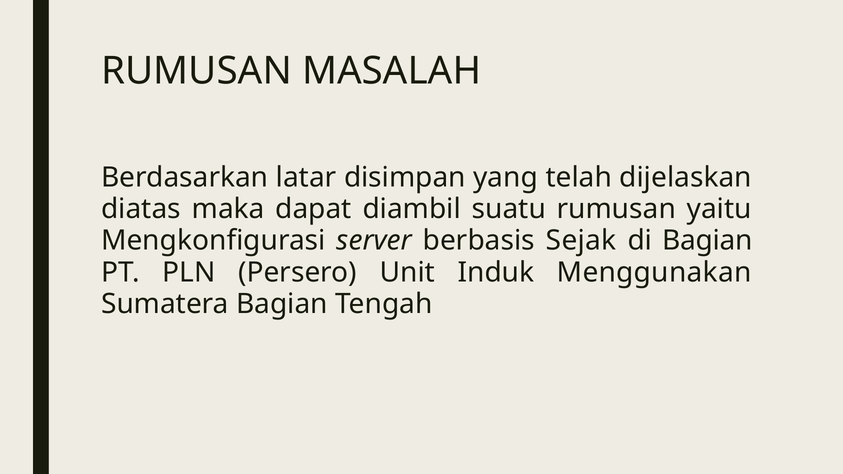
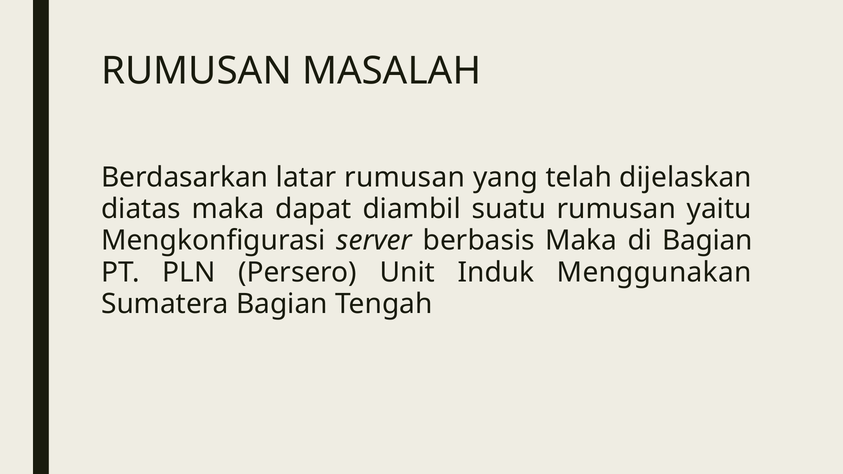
latar disimpan: disimpan -> rumusan
berbasis Sejak: Sejak -> Maka
